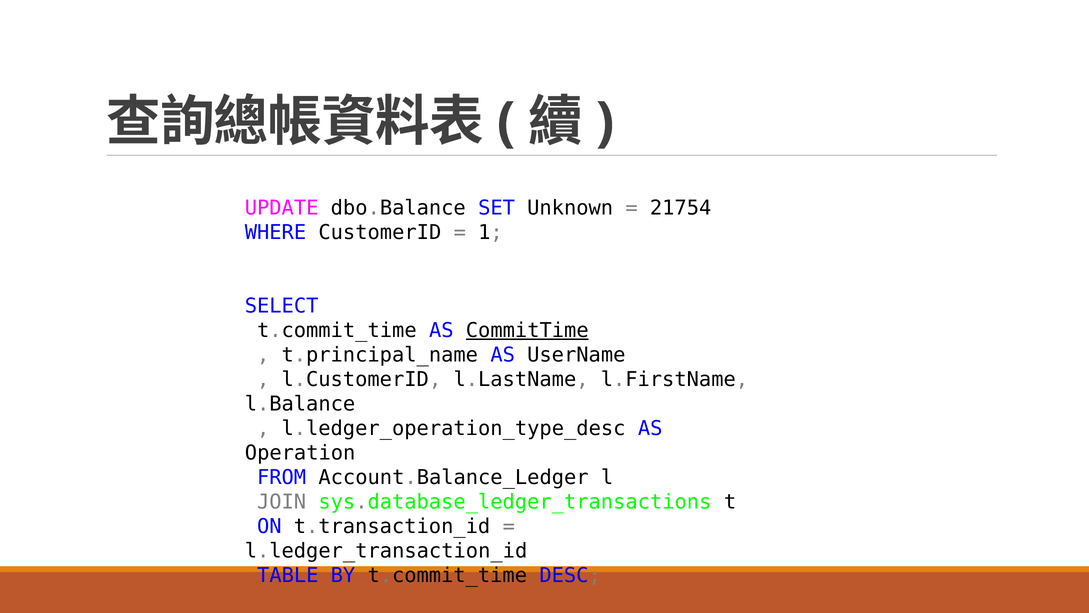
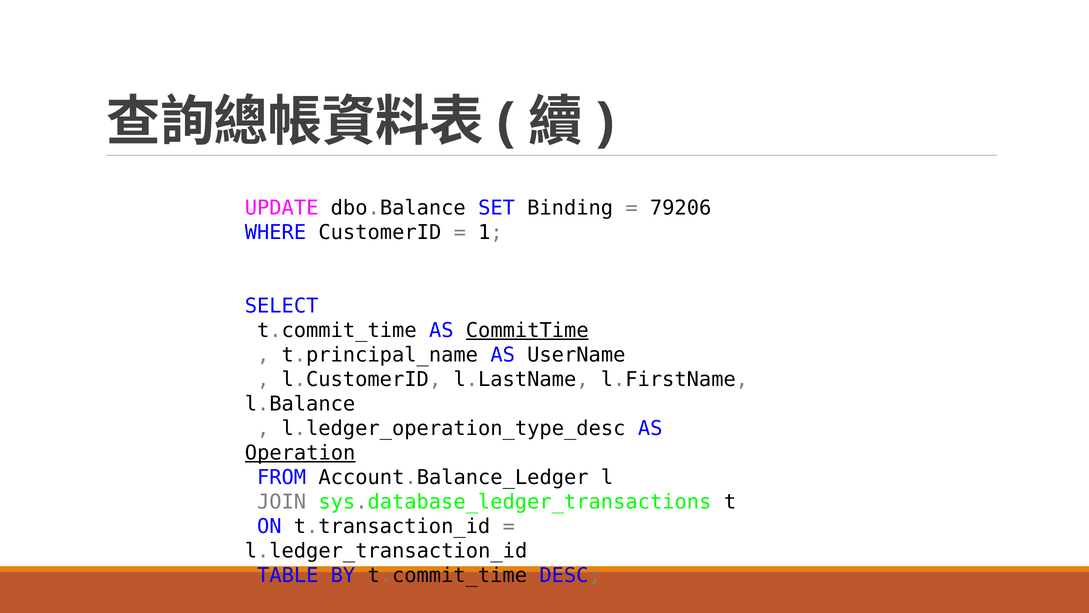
Unknown: Unknown -> Binding
21754: 21754 -> 79206
Operation underline: none -> present
